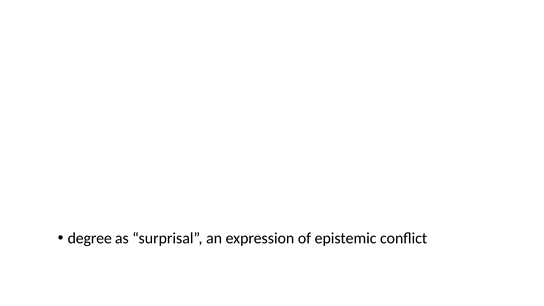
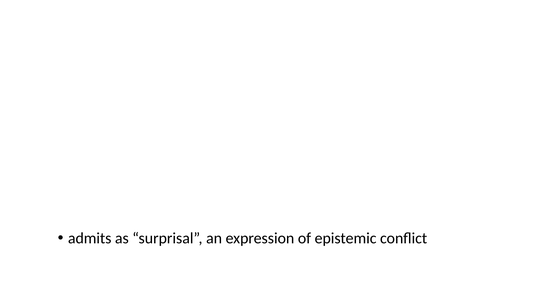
degree: degree -> admits
